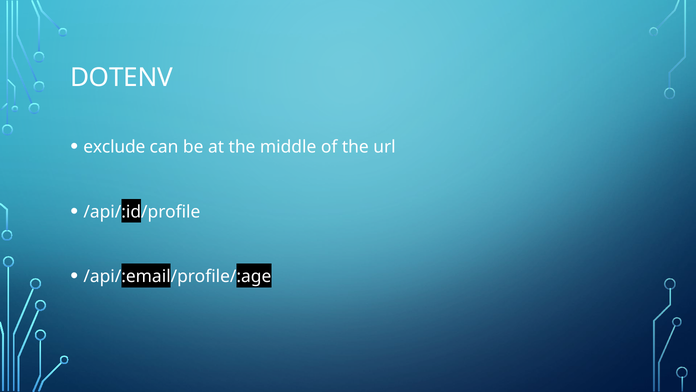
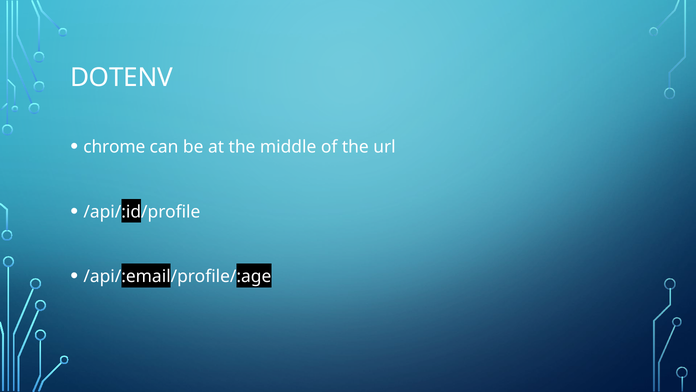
exclude: exclude -> chrome
